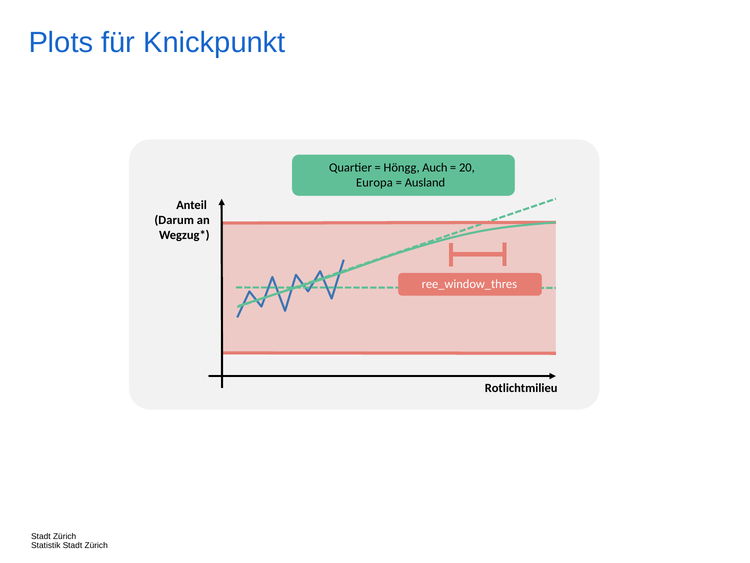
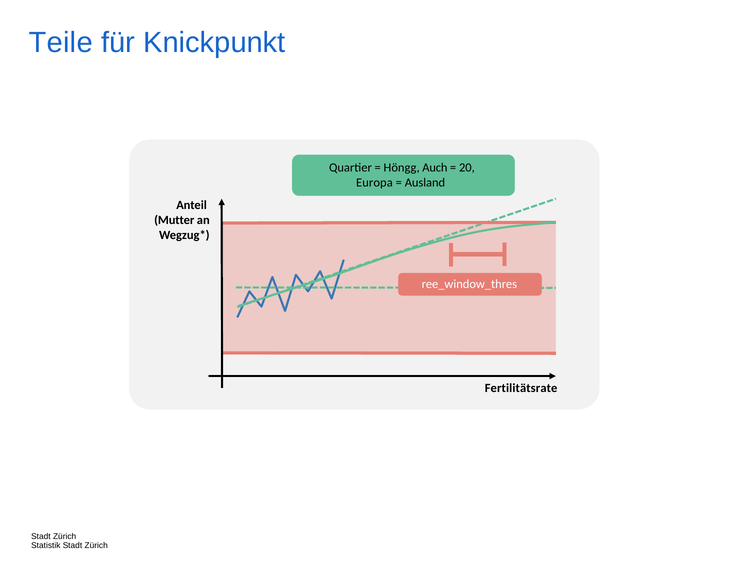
Plots: Plots -> Teile
Darum: Darum -> Mutter
Rotlichtmilieu: Rotlichtmilieu -> Fertilitätsrate
